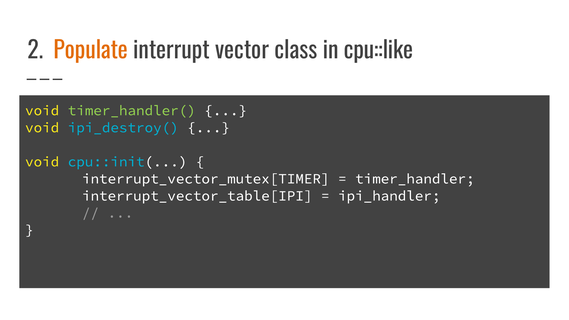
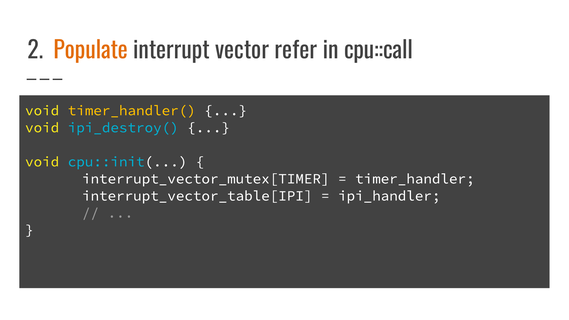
class: class -> refer
cpu::like: cpu::like -> cpu::call
timer_handler( colour: light green -> yellow
